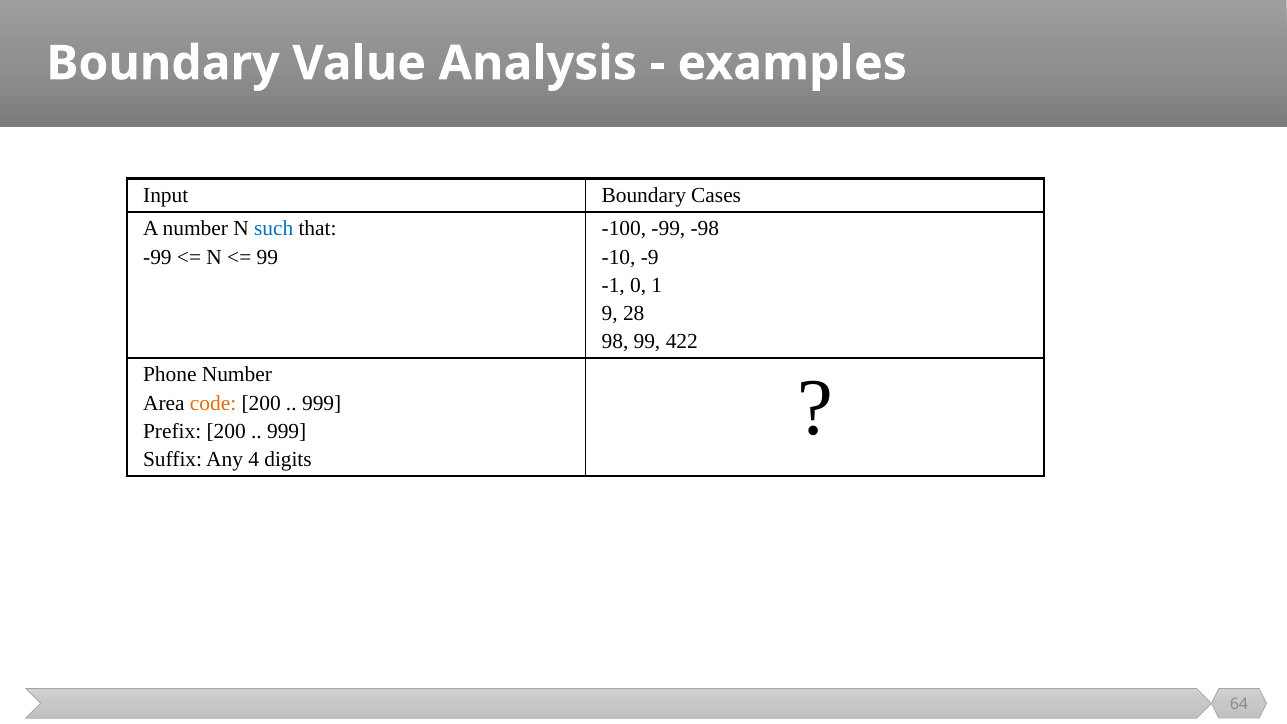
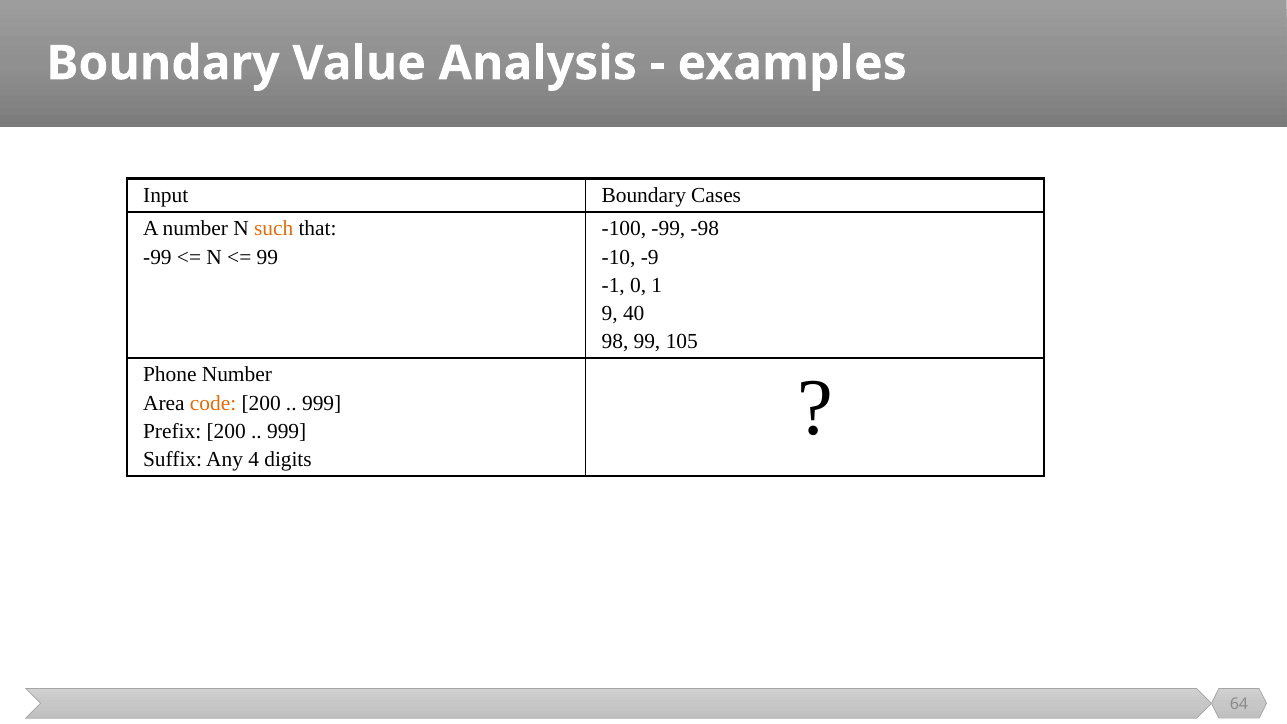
such colour: blue -> orange
28: 28 -> 40
422: 422 -> 105
